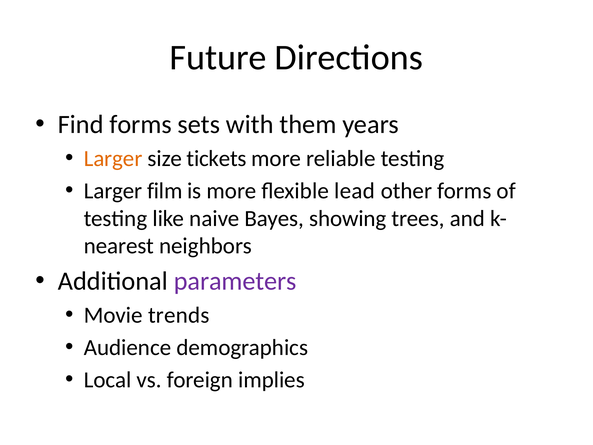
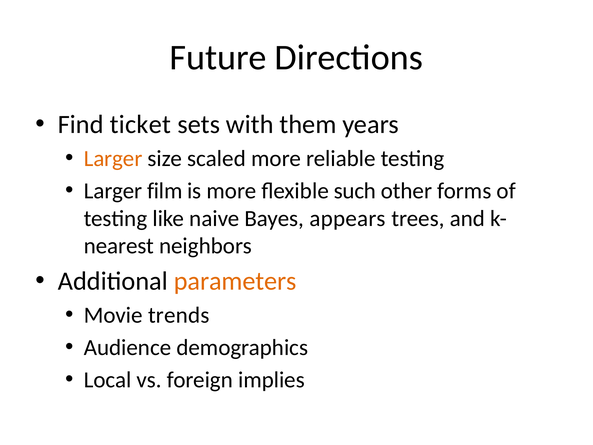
Find forms: forms -> ticket
tickets: tickets -> scaled
lead: lead -> such
showing: showing -> appears
parameters colour: purple -> orange
